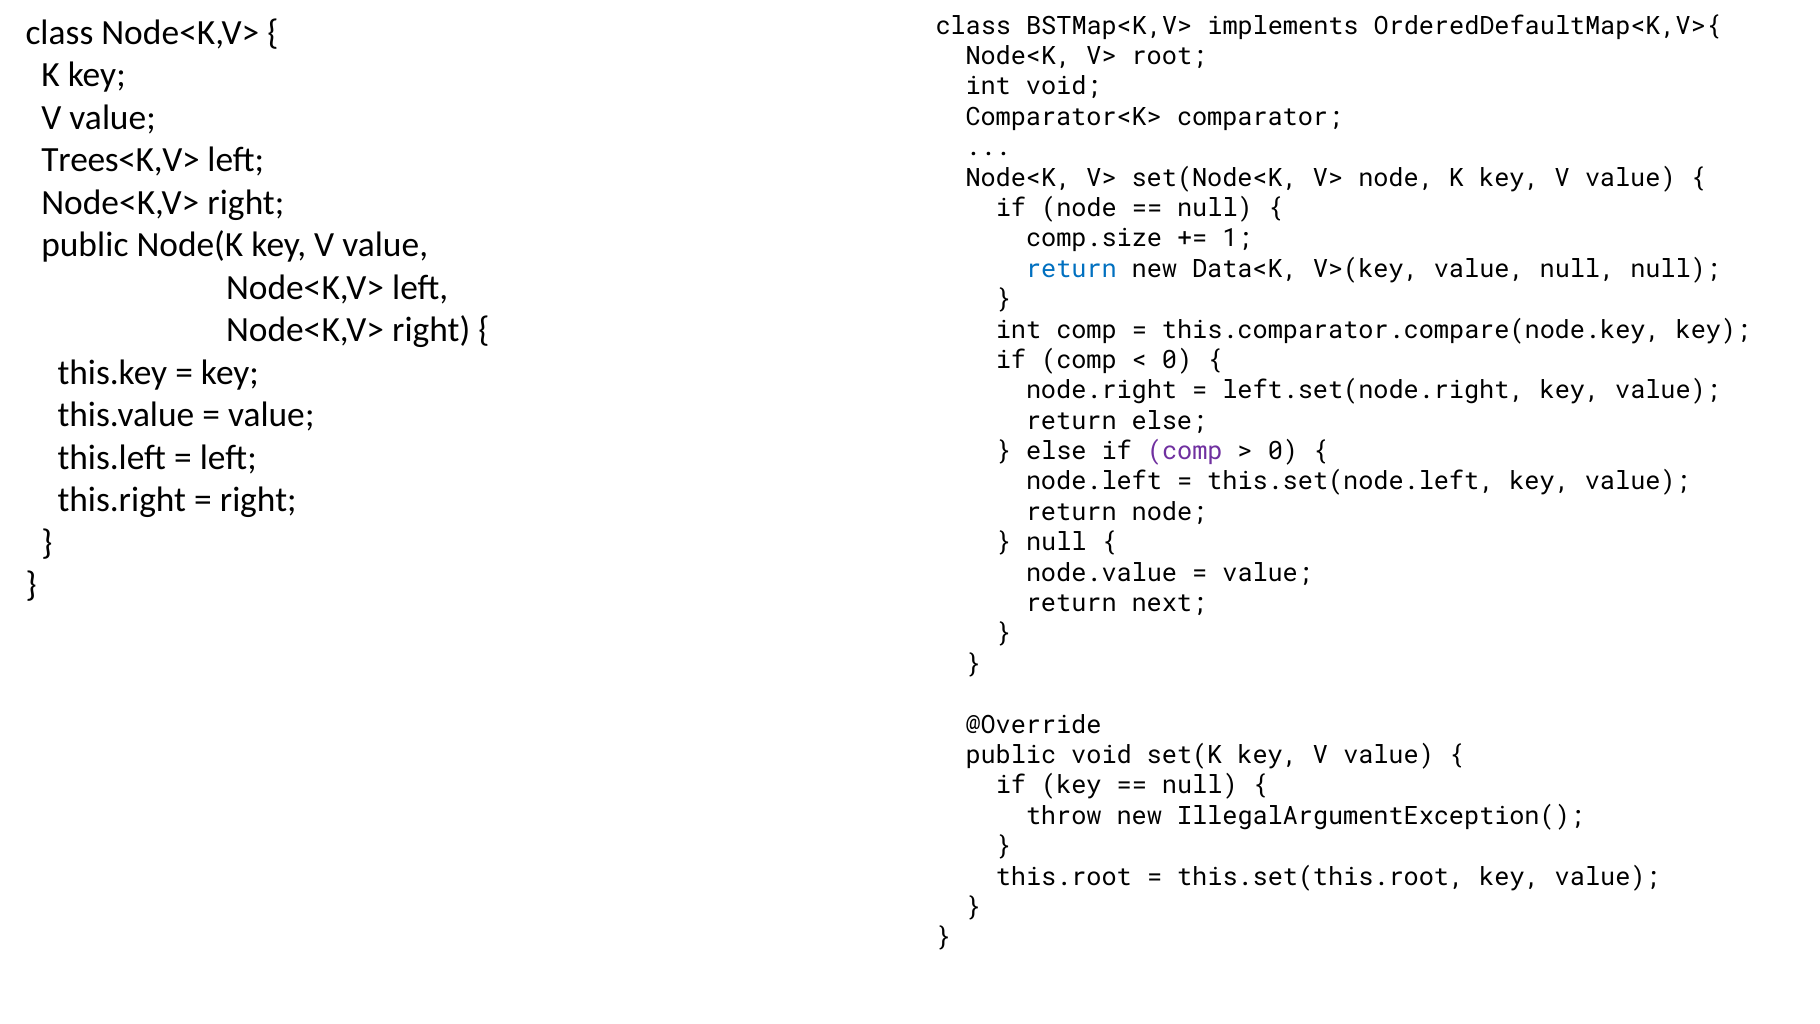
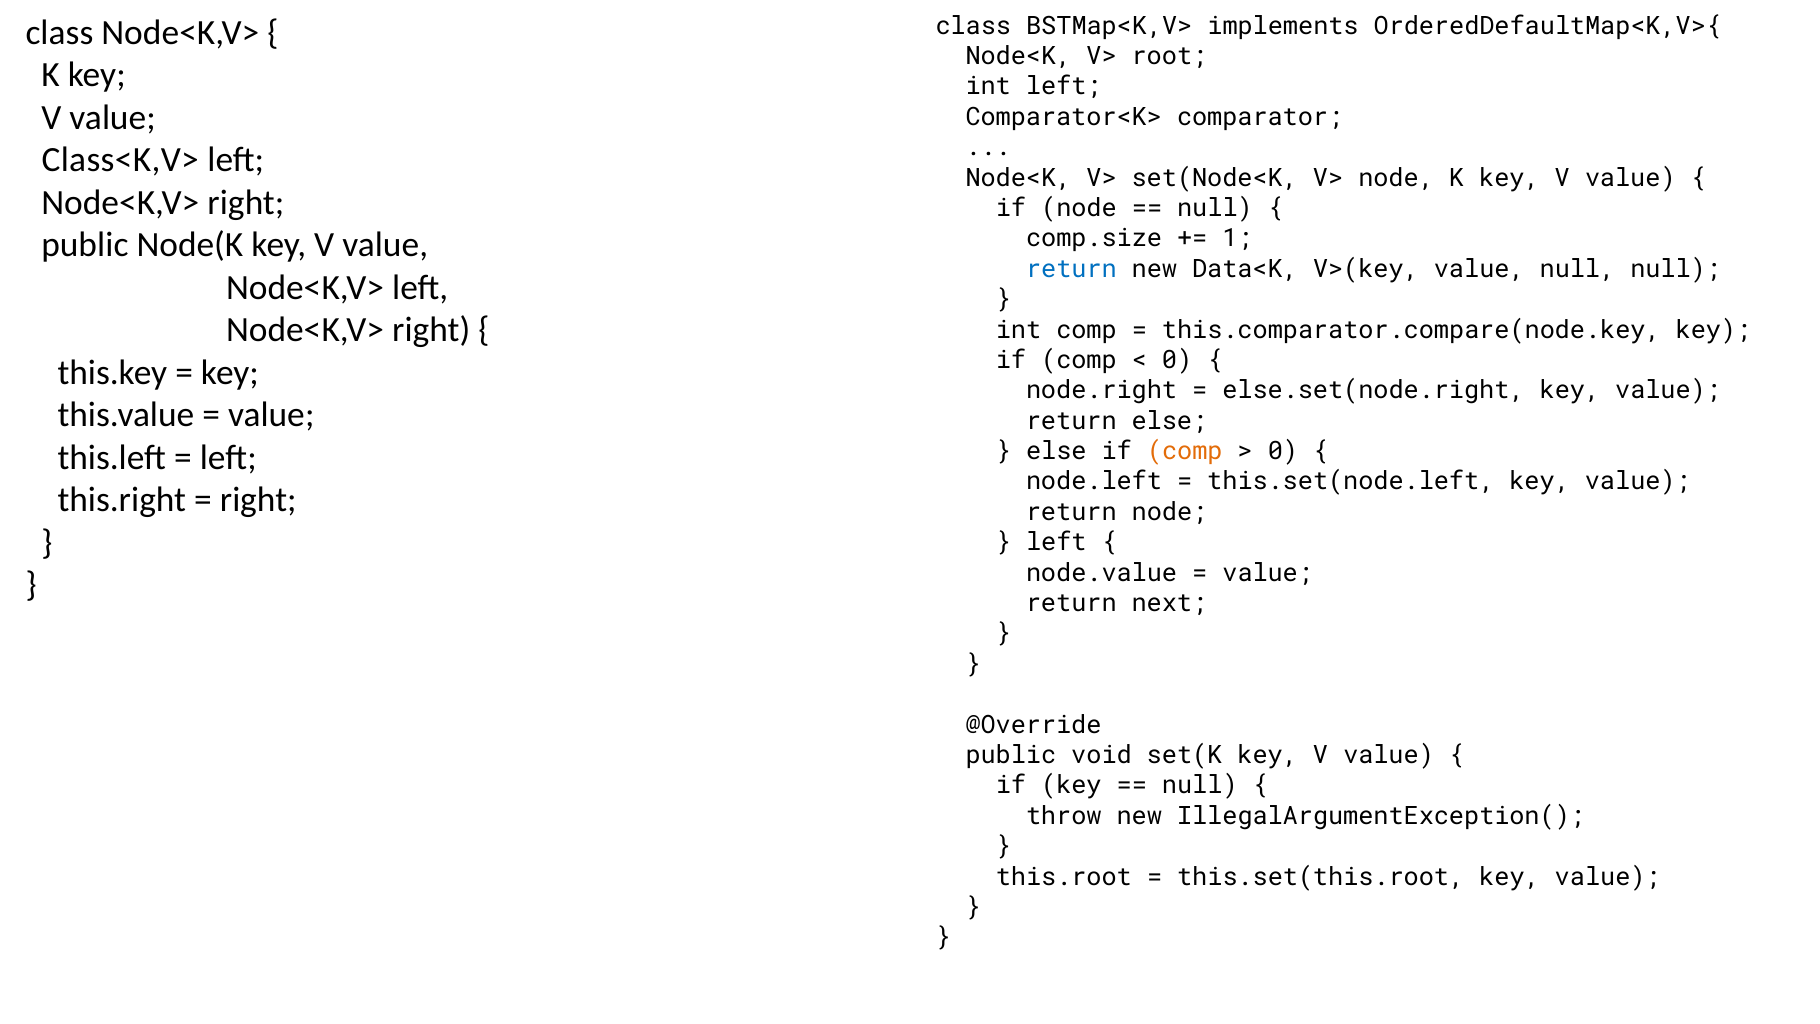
int void: void -> left
Trees<K,V>: Trees<K,V> -> Class<K,V>
left.set(node.right: left.set(node.right -> else.set(node.right
comp at (1185, 451) colour: purple -> orange
null at (1056, 542): null -> left
